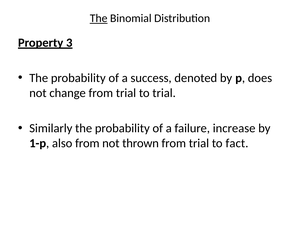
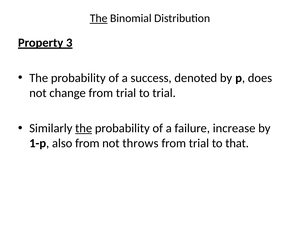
the at (84, 128) underline: none -> present
thrown: thrown -> throws
fact: fact -> that
